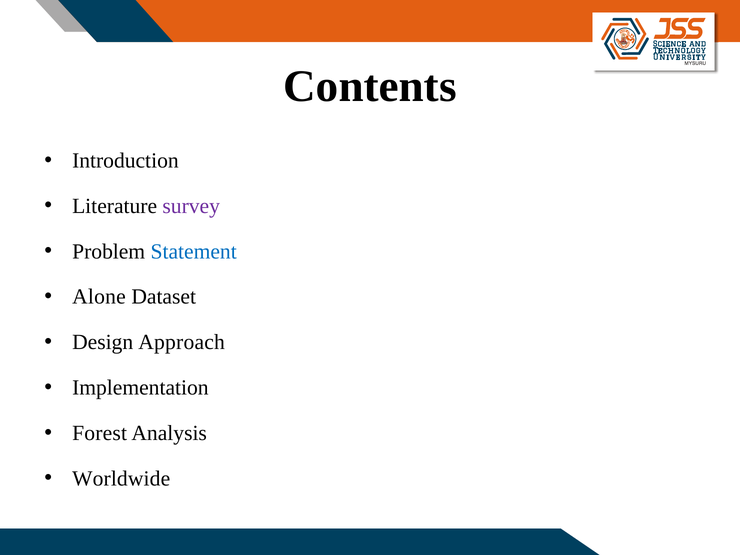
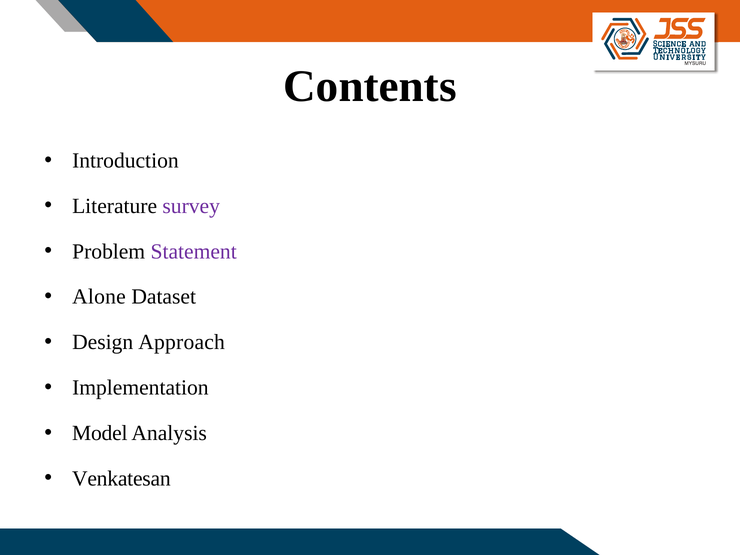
Statement colour: blue -> purple
Forest: Forest -> Model
Worldwide: Worldwide -> Venkatesan
